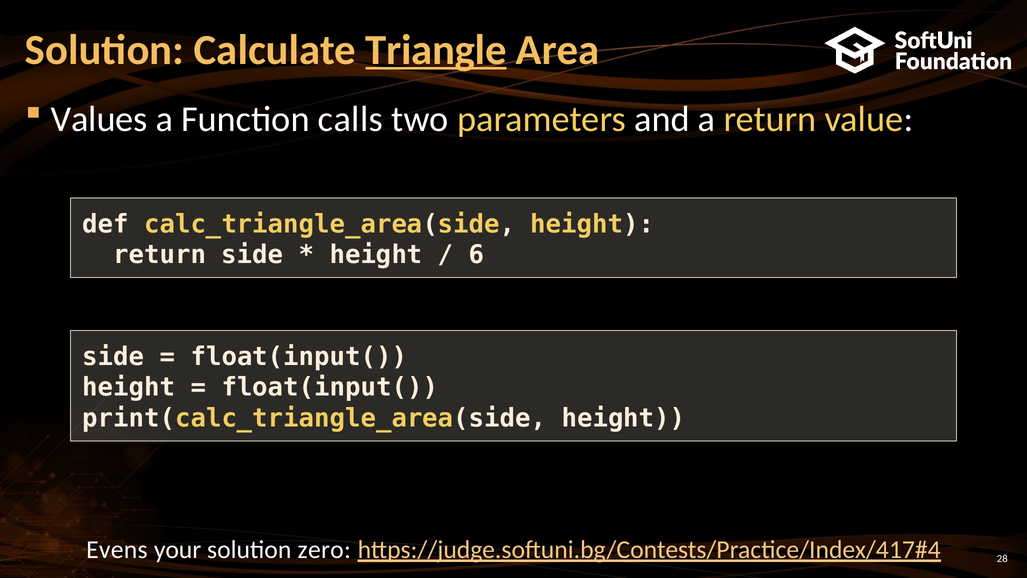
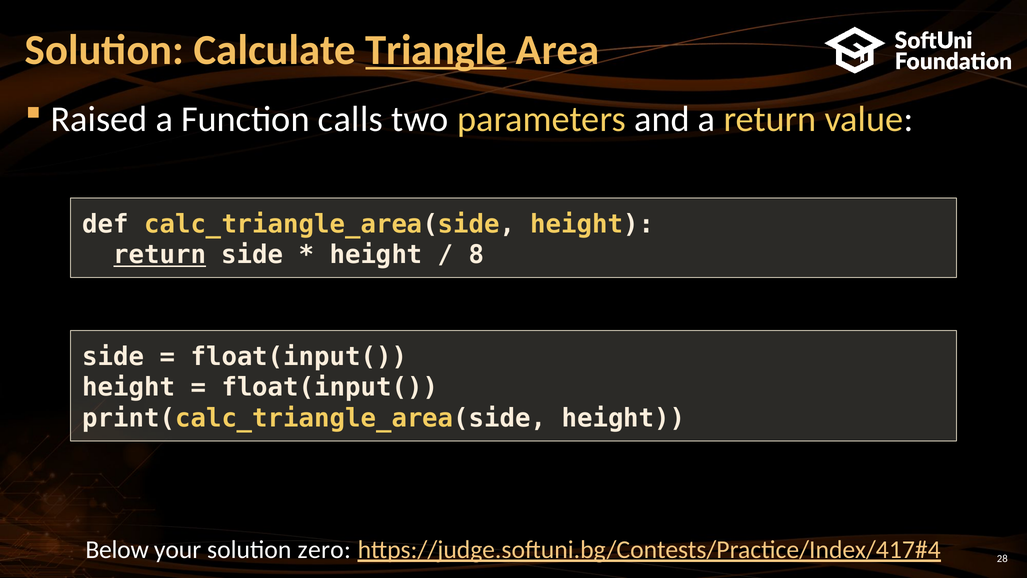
Values: Values -> Raised
return at (160, 255) underline: none -> present
6: 6 -> 8
Evens: Evens -> Below
